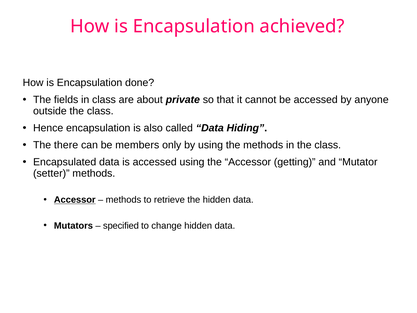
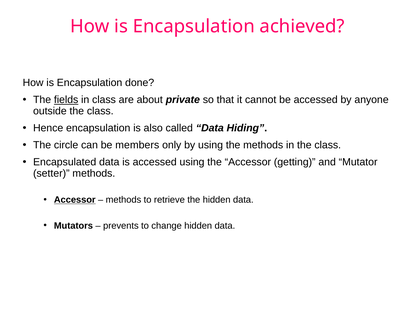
fields underline: none -> present
there: there -> circle
specified: specified -> prevents
